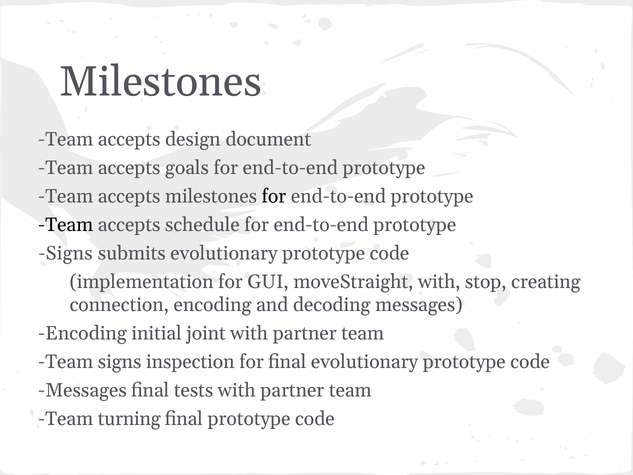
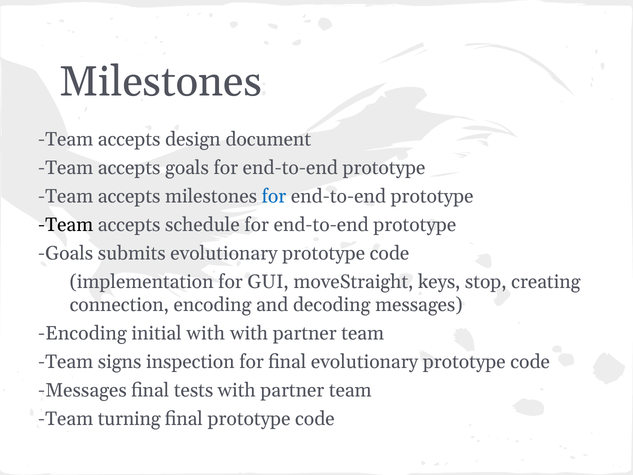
for at (274, 196) colour: black -> blue
Signs at (65, 253): Signs -> Goals
moveStraight with: with -> keys
initial joint: joint -> with
